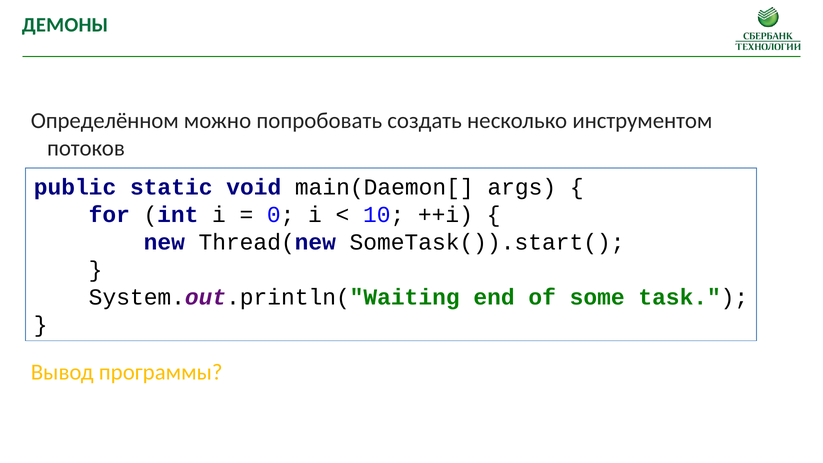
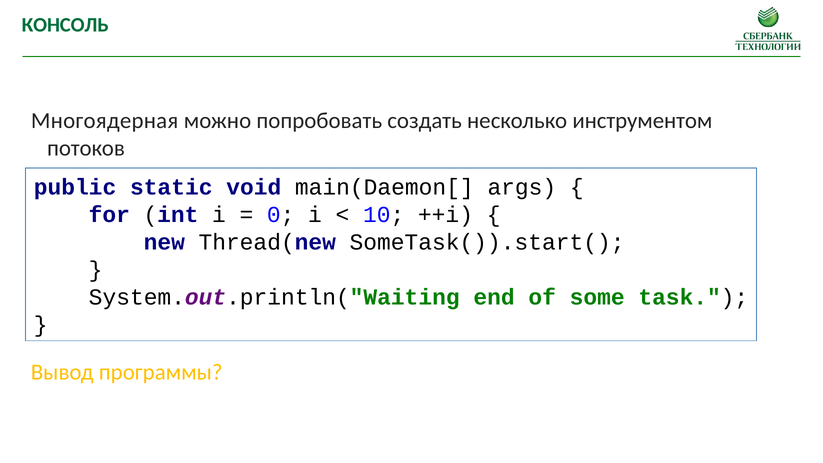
ДЕМОНЫ: ДЕМОНЫ -> КОНСОЛЬ
Определённом: Определённом -> Многоядерная
